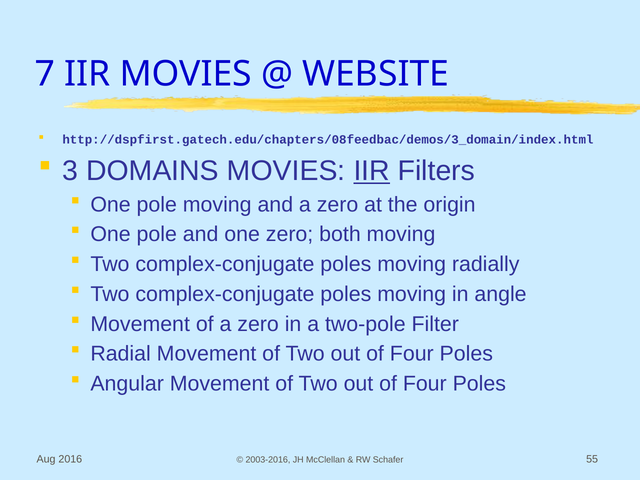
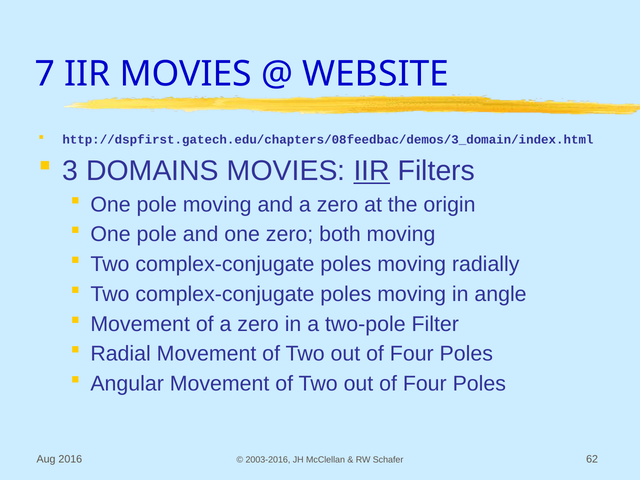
55: 55 -> 62
